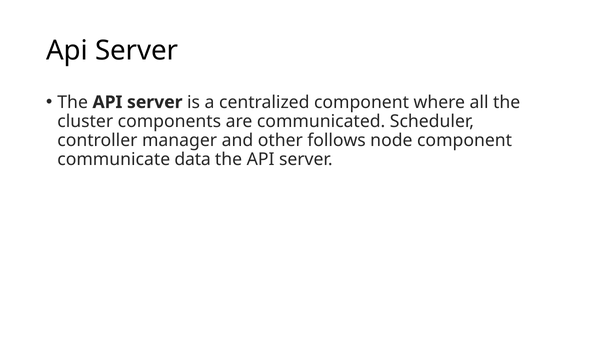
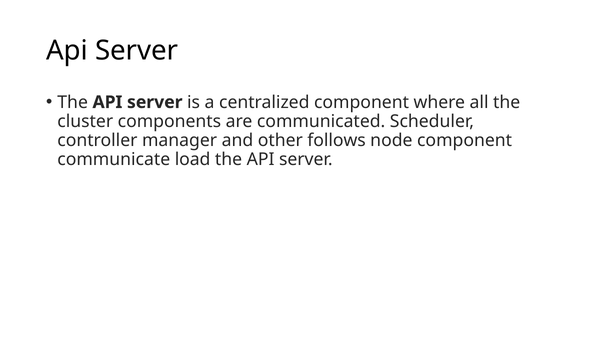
data: data -> load
